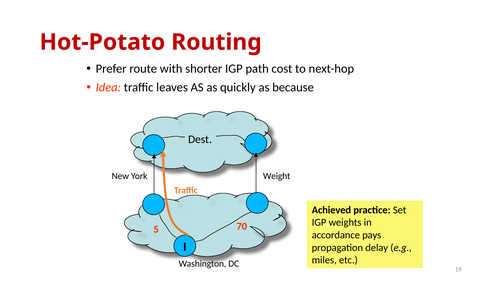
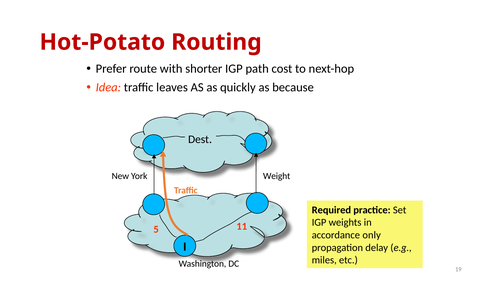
Achieved: Achieved -> Required
70: 70 -> 11
pays: pays -> only
